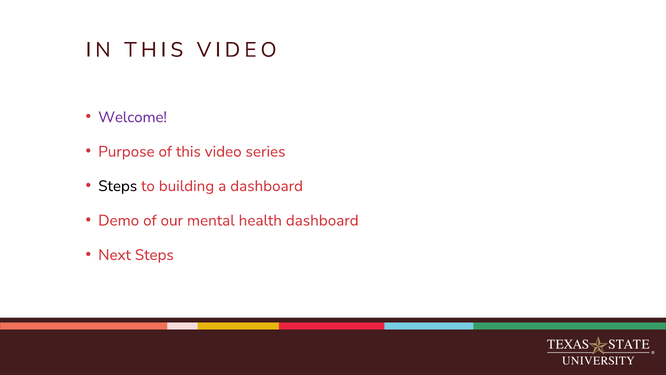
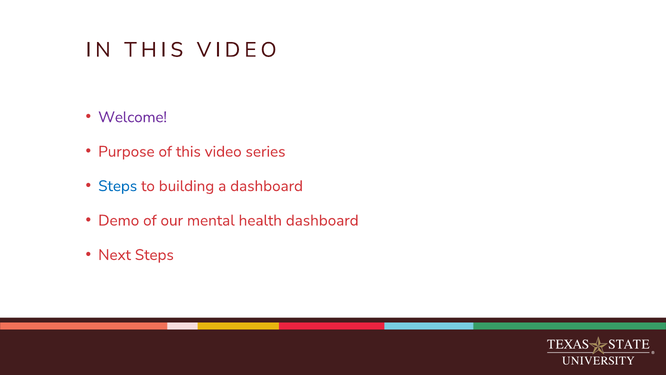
Steps at (118, 186) colour: black -> blue
